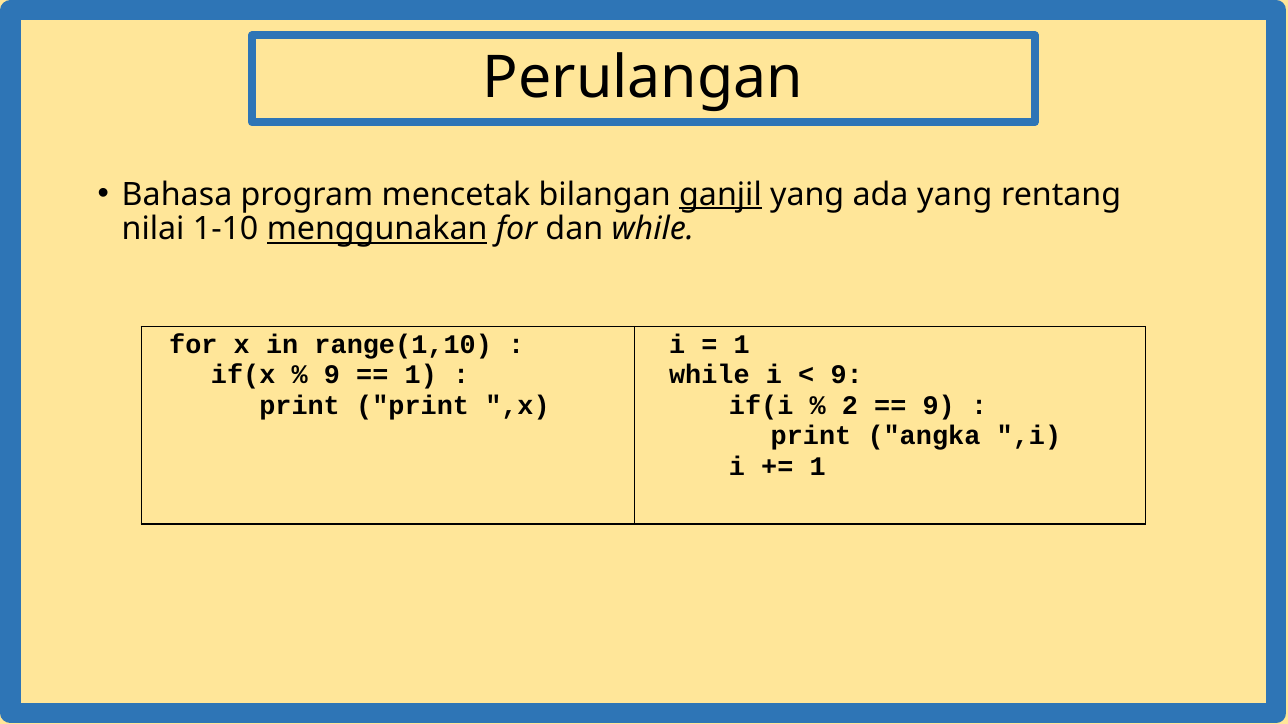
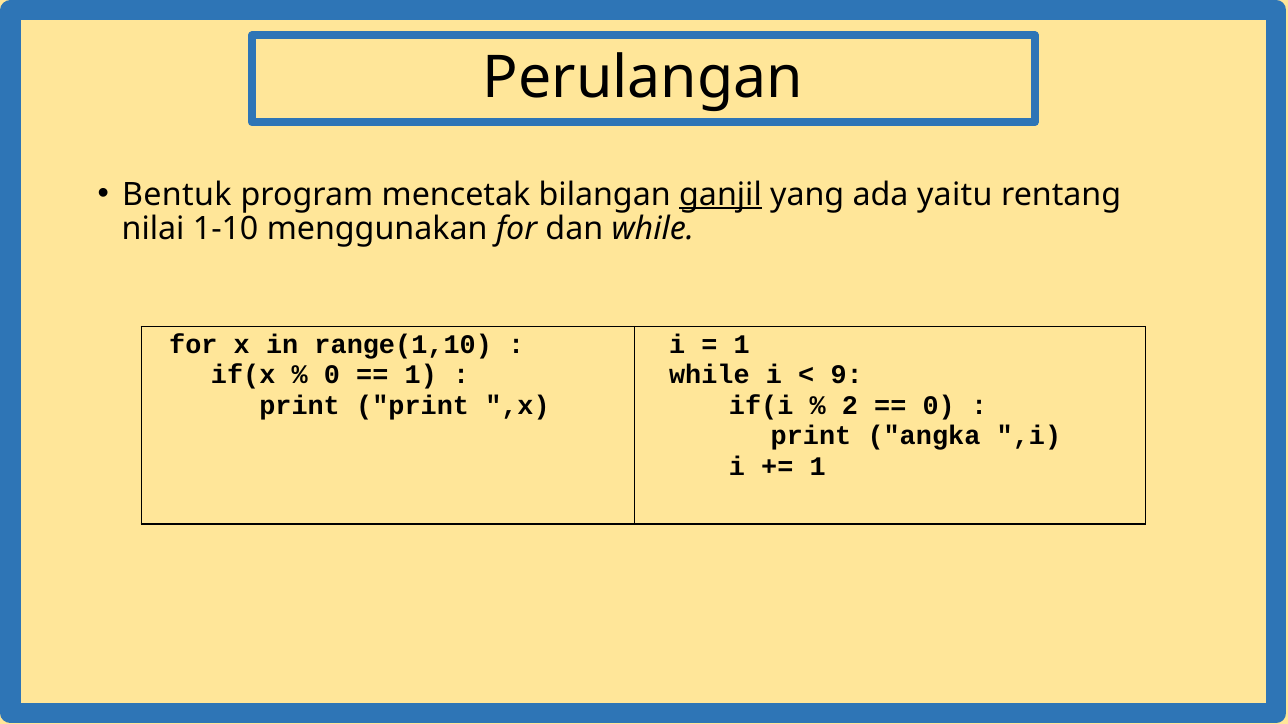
Bahasa: Bahasa -> Bentuk
ada yang: yang -> yaitu
menggunakan underline: present -> none
9 at (332, 375): 9 -> 0
9 at (939, 406): 9 -> 0
